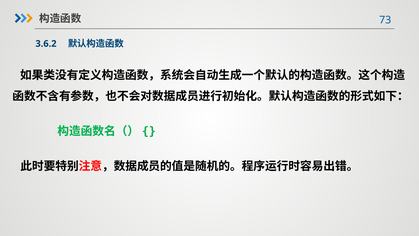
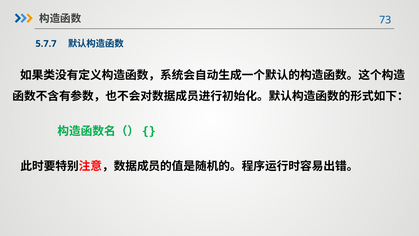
3.6.2: 3.6.2 -> 5.7.7
